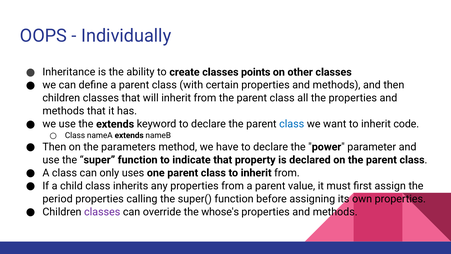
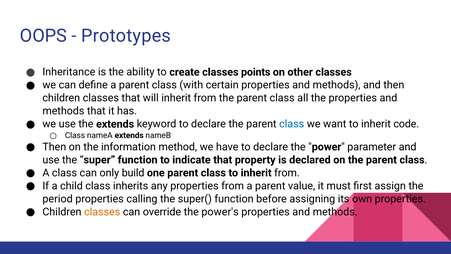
Individually: Individually -> Prototypes
parameters: parameters -> information
uses: uses -> build
classes at (102, 212) colour: purple -> orange
whose's: whose's -> power's
